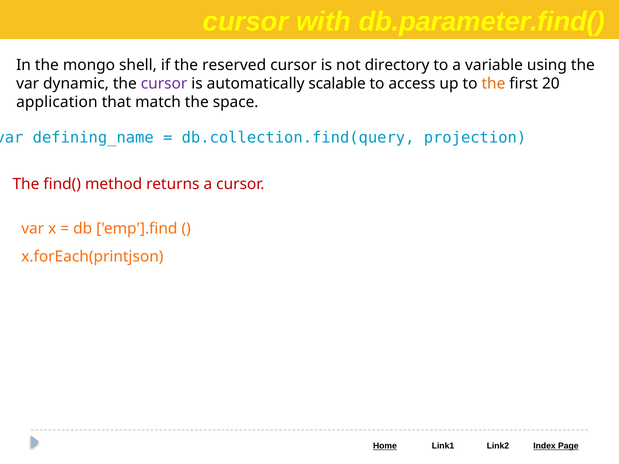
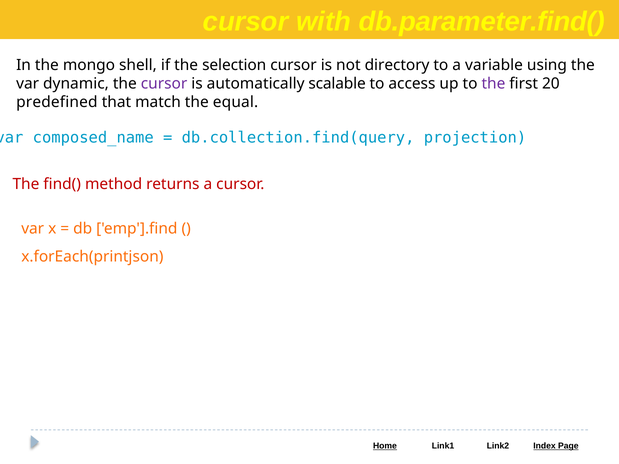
reserved: reserved -> selection
the at (493, 84) colour: orange -> purple
application: application -> predefined
space: space -> equal
defining_name: defining_name -> composed_name
